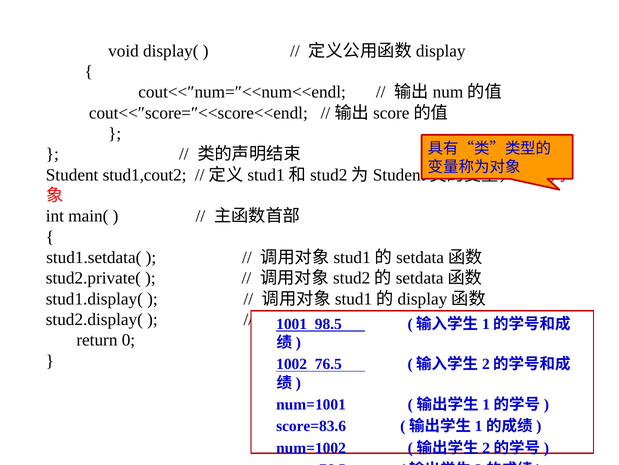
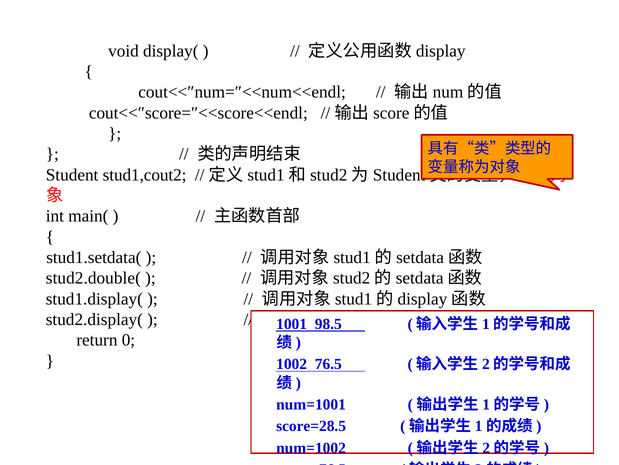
stud2.private(: stud2.private( -> stud2.double(
score=83.6: score=83.6 -> score=28.5
